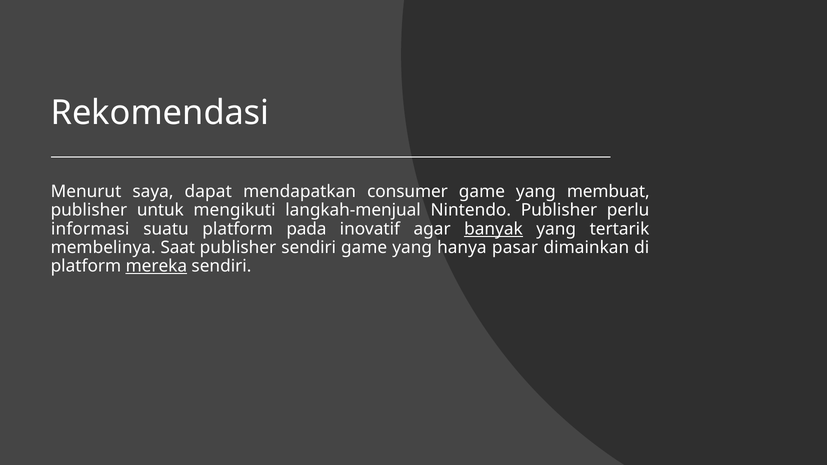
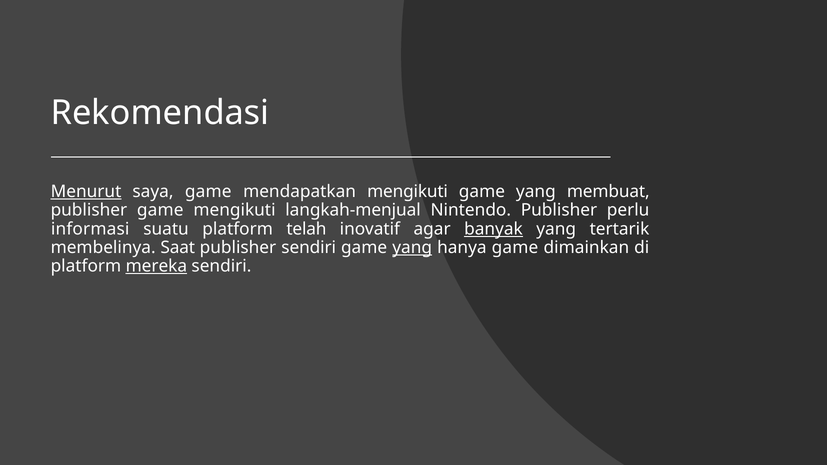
Menurut underline: none -> present
saya dapat: dapat -> game
mendapatkan consumer: consumer -> mengikuti
publisher untuk: untuk -> game
pada: pada -> telah
yang at (412, 248) underline: none -> present
hanya pasar: pasar -> game
